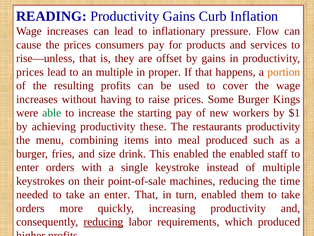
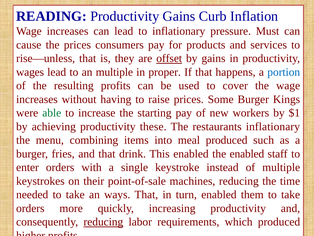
Flow: Flow -> Must
offset underline: none -> present
prices at (30, 72): prices -> wages
portion colour: orange -> blue
restaurants productivity: productivity -> inflationary
and size: size -> that
an enter: enter -> ways
